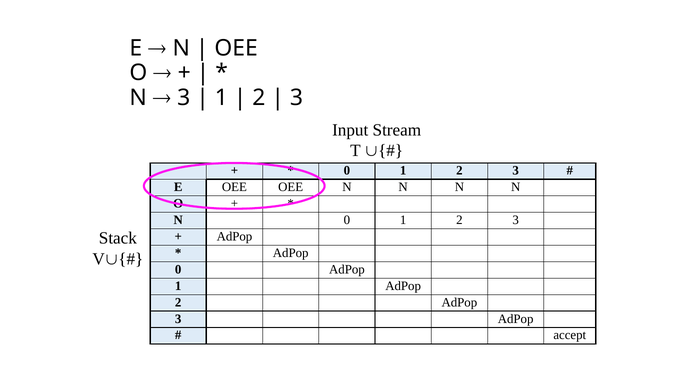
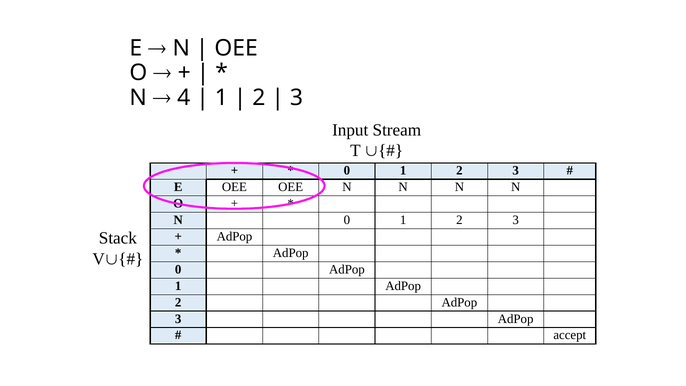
3 at (184, 97): 3 -> 4
